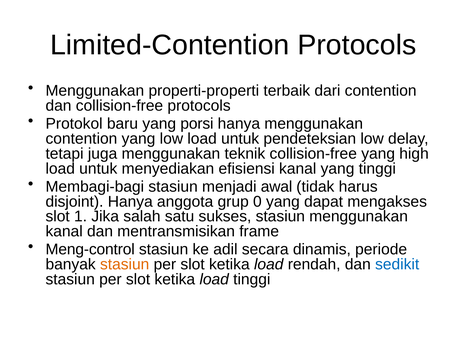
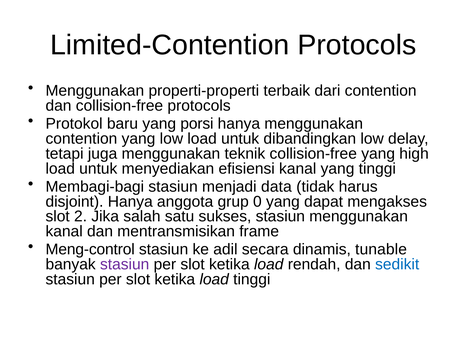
pendeteksian: pendeteksian -> dibandingkan
awal: awal -> data
1: 1 -> 2
periode: periode -> tunable
stasiun at (125, 265) colour: orange -> purple
